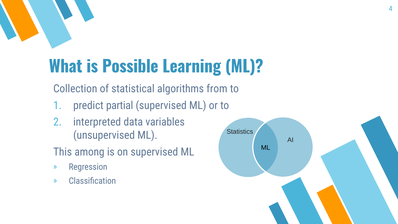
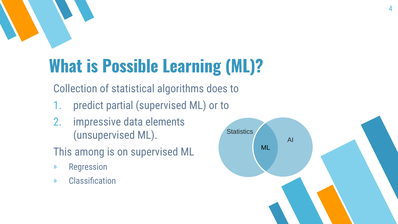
from: from -> does
interpreted: interpreted -> impressive
variables: variables -> elements
